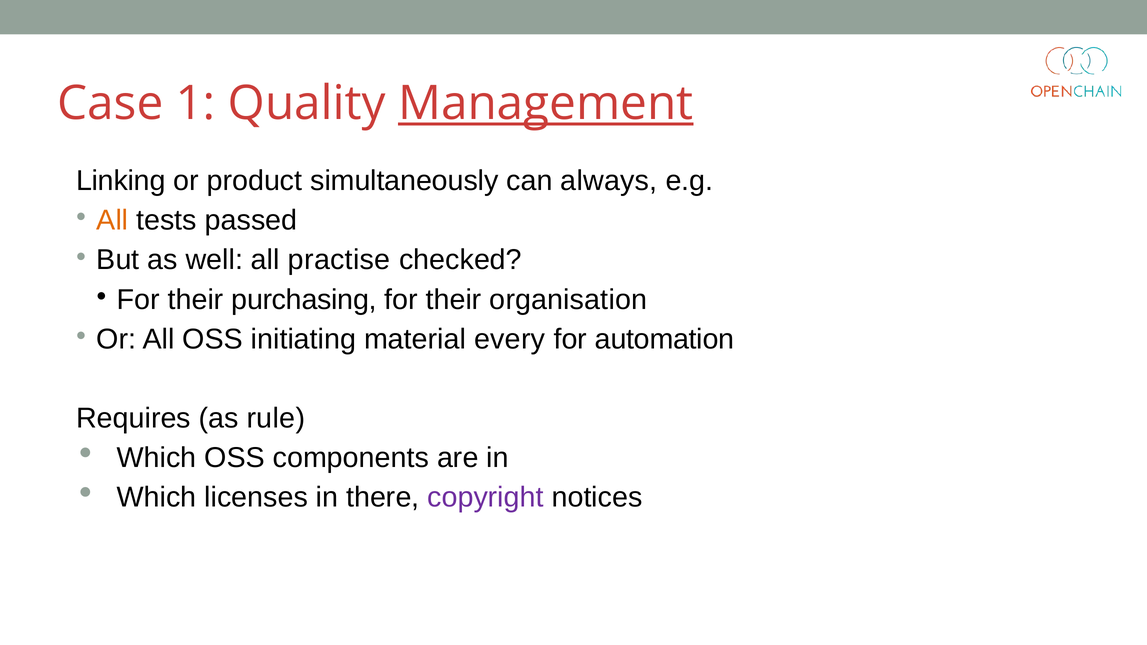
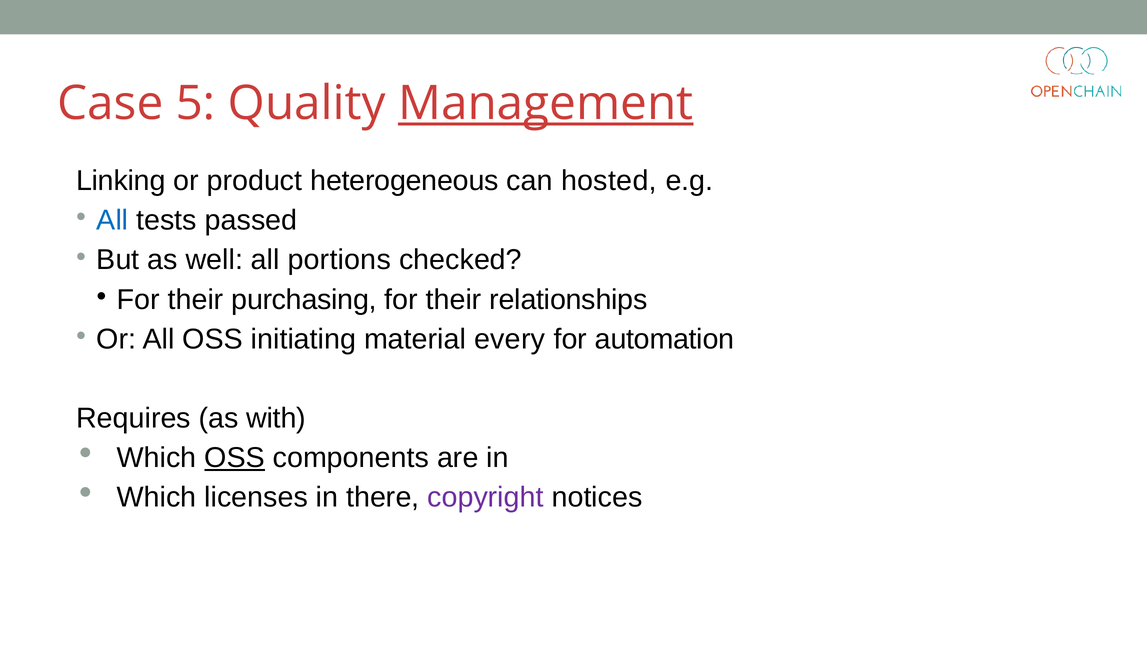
1: 1 -> 5
simultaneously: simultaneously -> heterogeneous
always: always -> hosted
All at (112, 221) colour: orange -> blue
practise: practise -> portions
organisation: organisation -> relationships
rule: rule -> with
OSS at (235, 458) underline: none -> present
